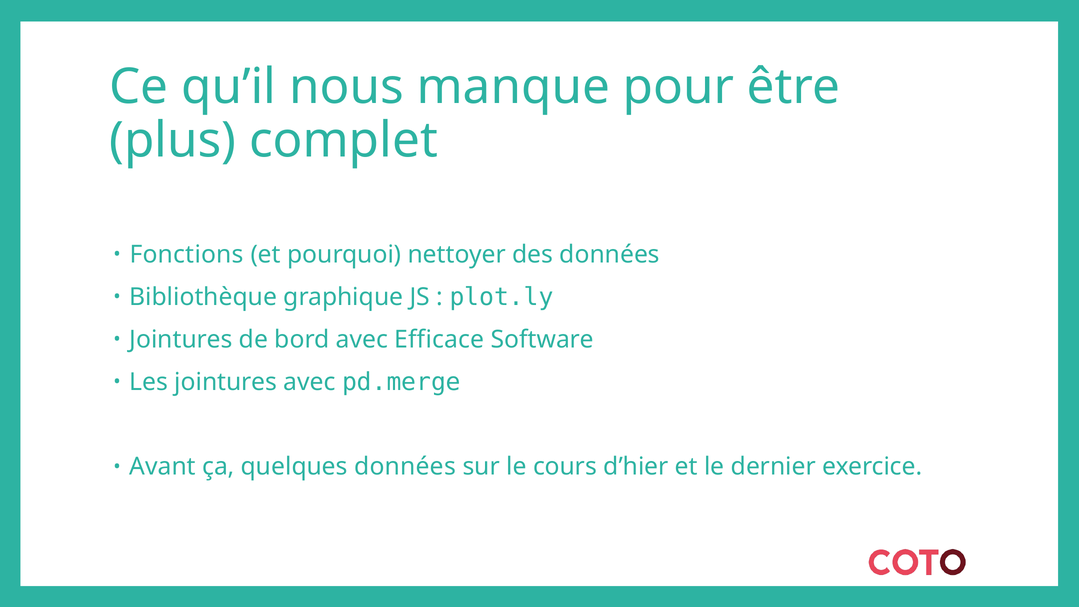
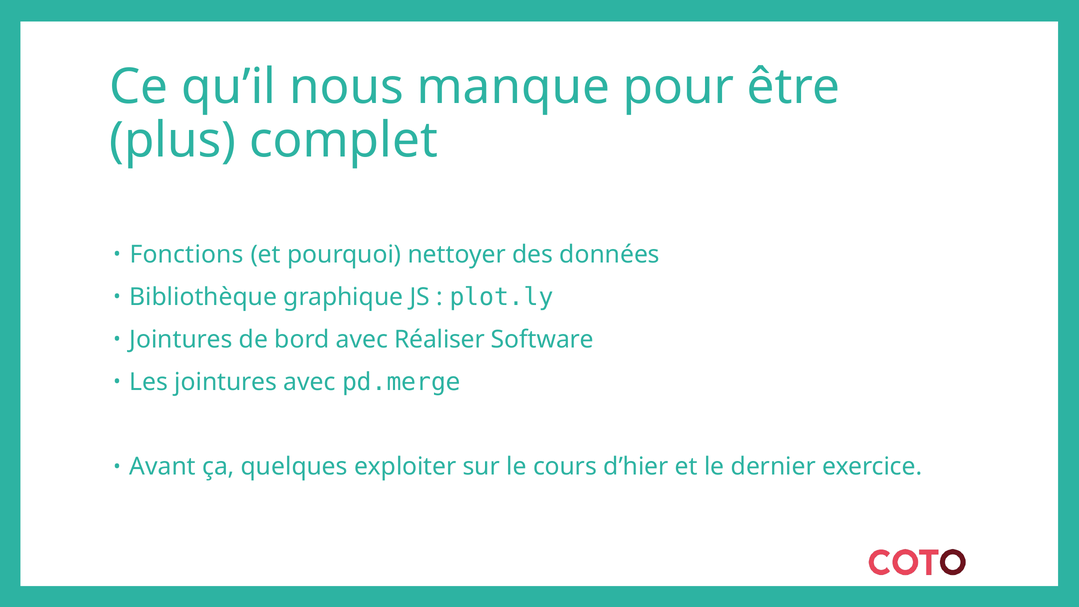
Efficace: Efficace -> Réaliser
quelques données: données -> exploiter
